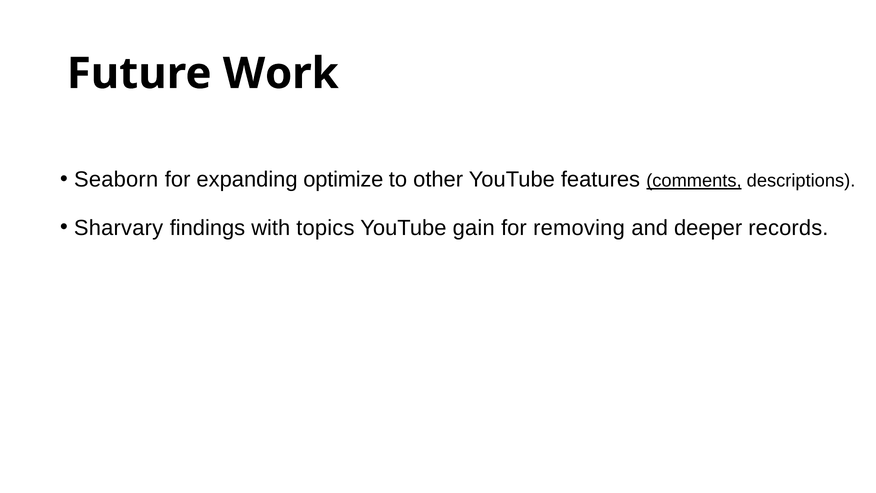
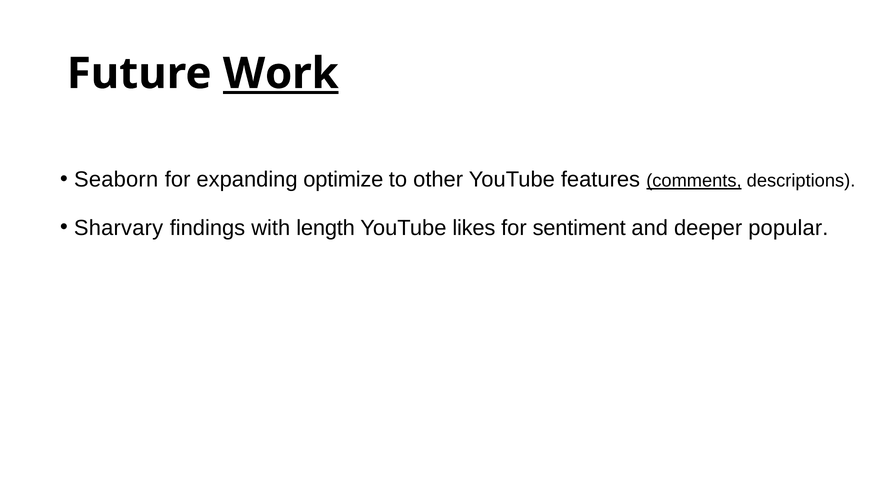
Work underline: none -> present
topics: topics -> length
gain: gain -> likes
removing: removing -> sentiment
records: records -> popular
